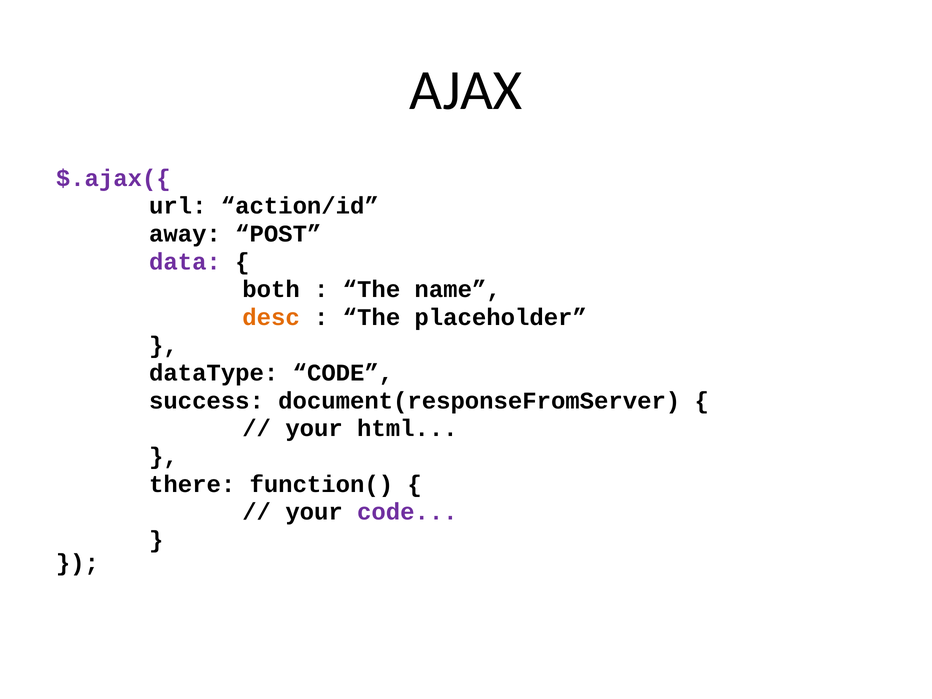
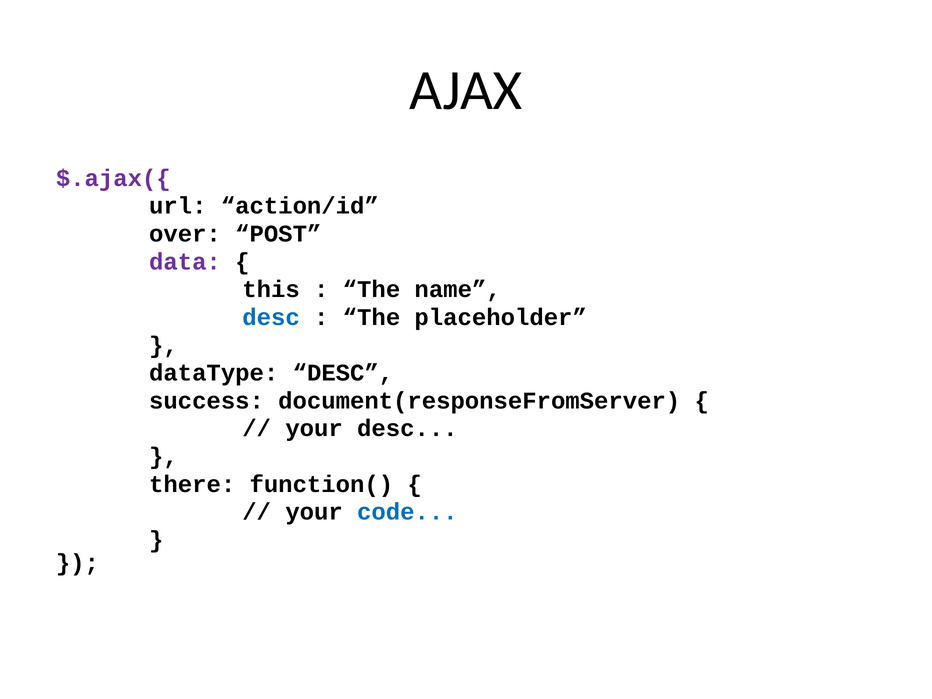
away: away -> over
both: both -> this
desc at (271, 317) colour: orange -> blue
dataType CODE: CODE -> DESC
your html: html -> desc
code at (407, 512) colour: purple -> blue
